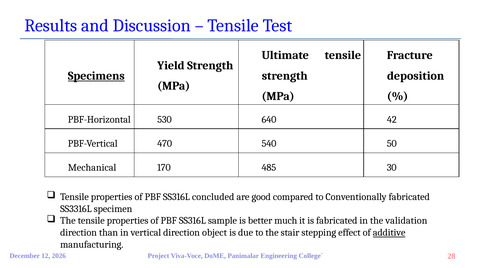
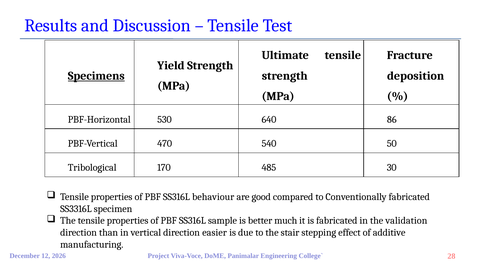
42: 42 -> 86
Mechanical: Mechanical -> Tribological
concluded: concluded -> behaviour
object: object -> easier
additive underline: present -> none
